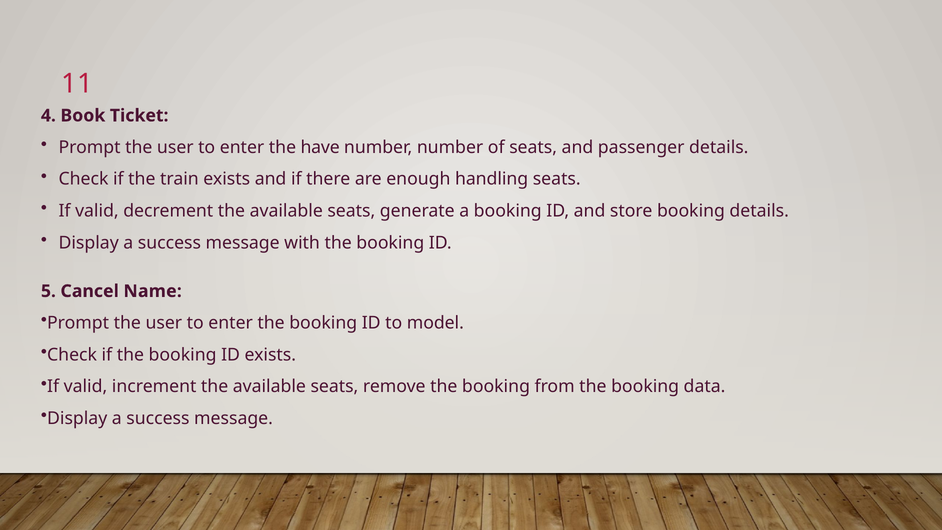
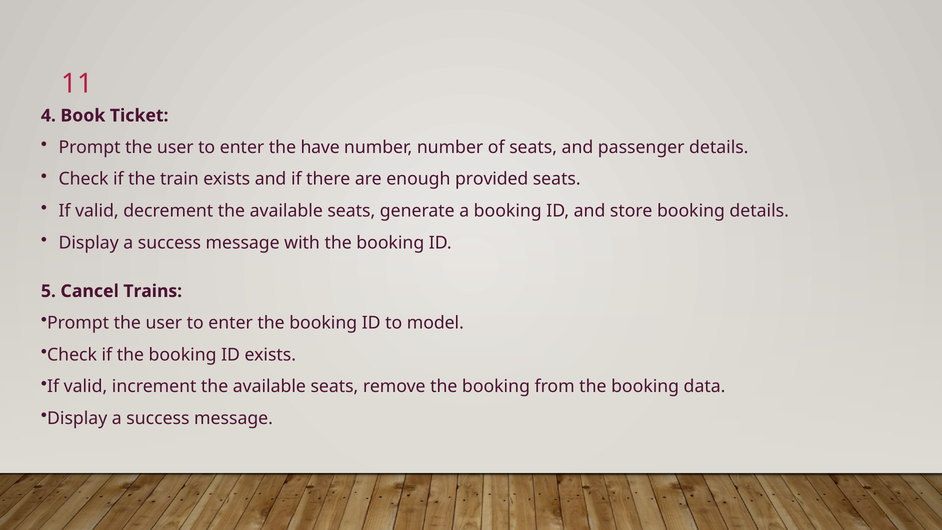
handling: handling -> provided
Name: Name -> Trains
